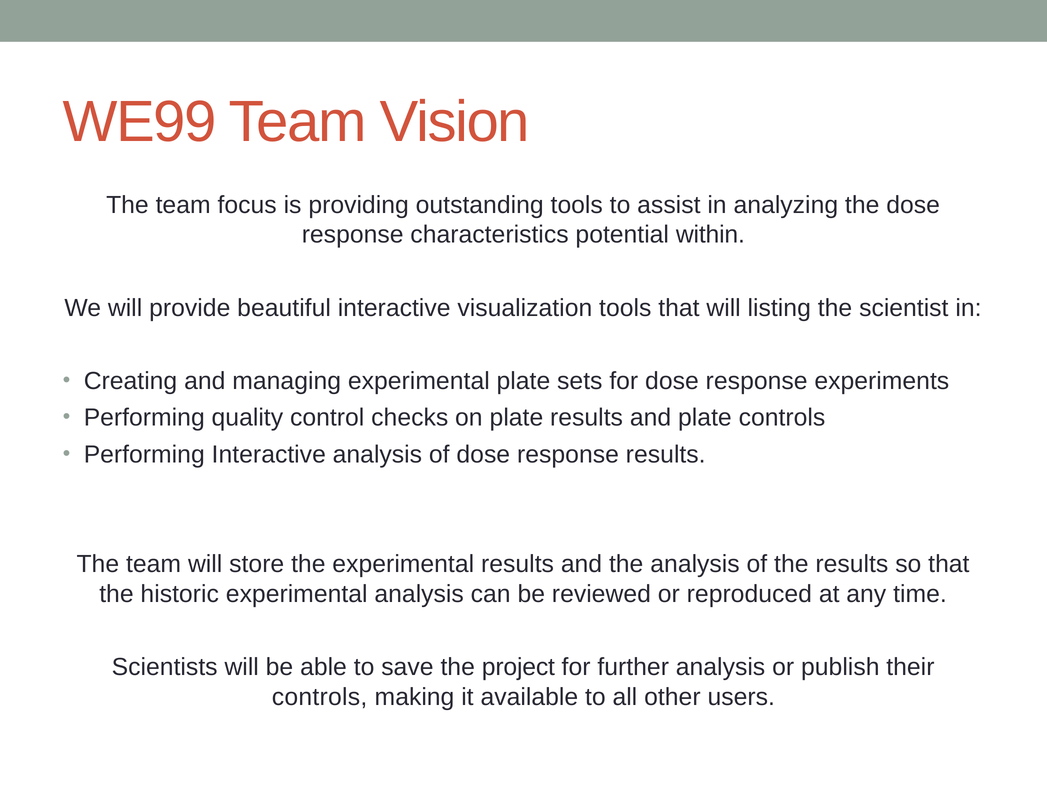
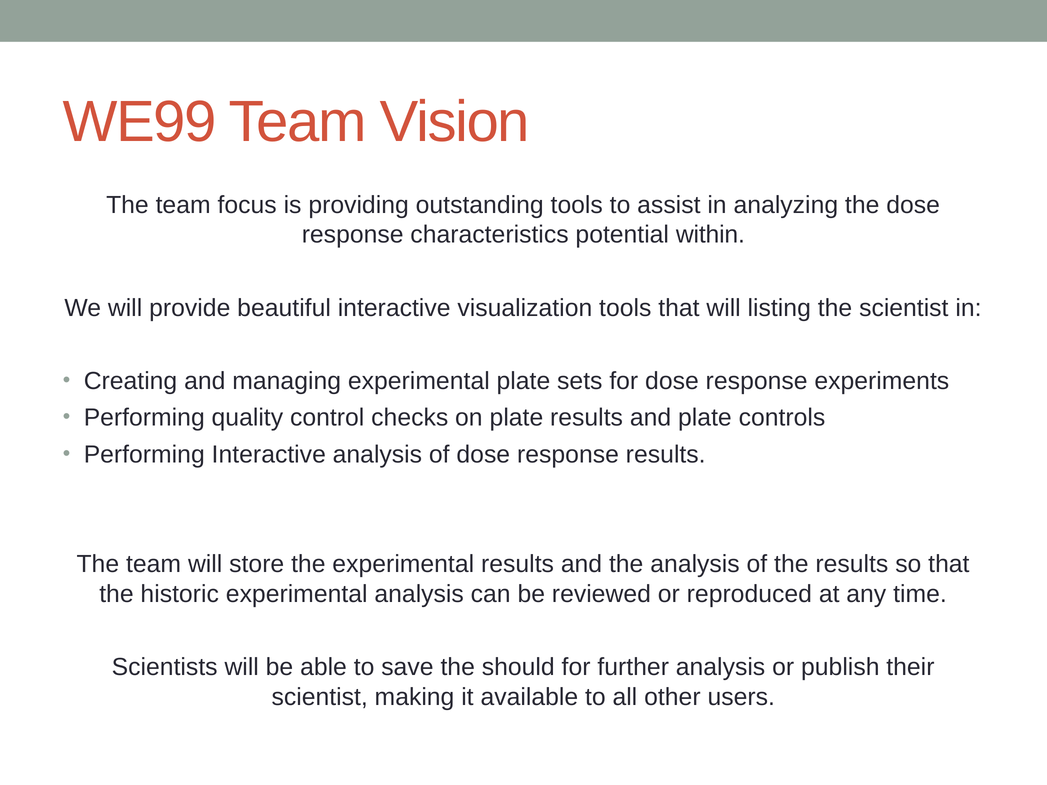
project: project -> should
controls at (320, 697): controls -> scientist
